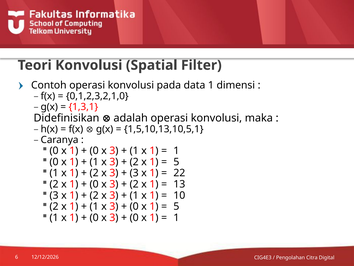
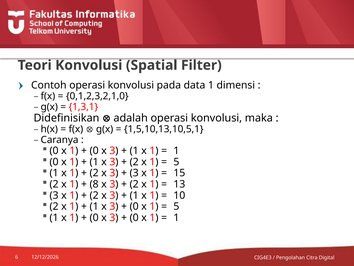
22: 22 -> 15
0 at (94, 184): 0 -> 8
